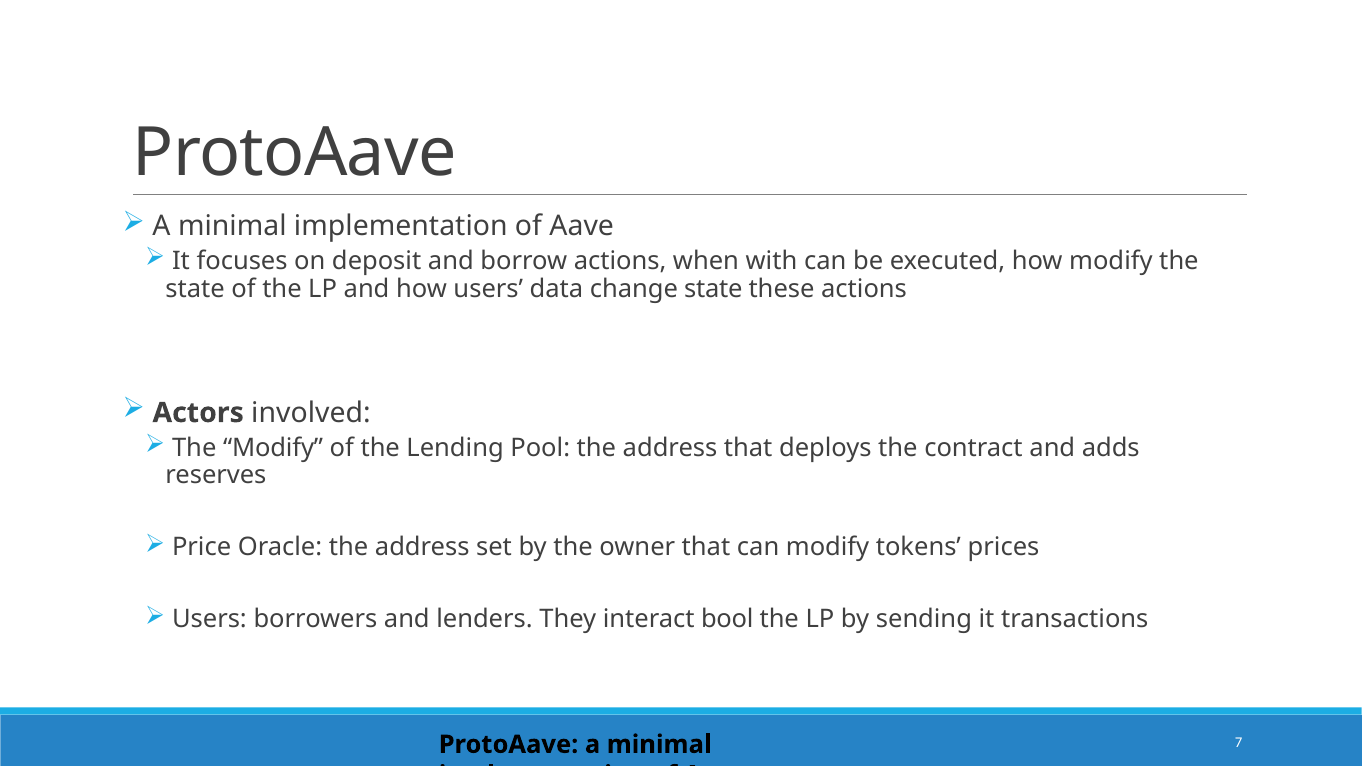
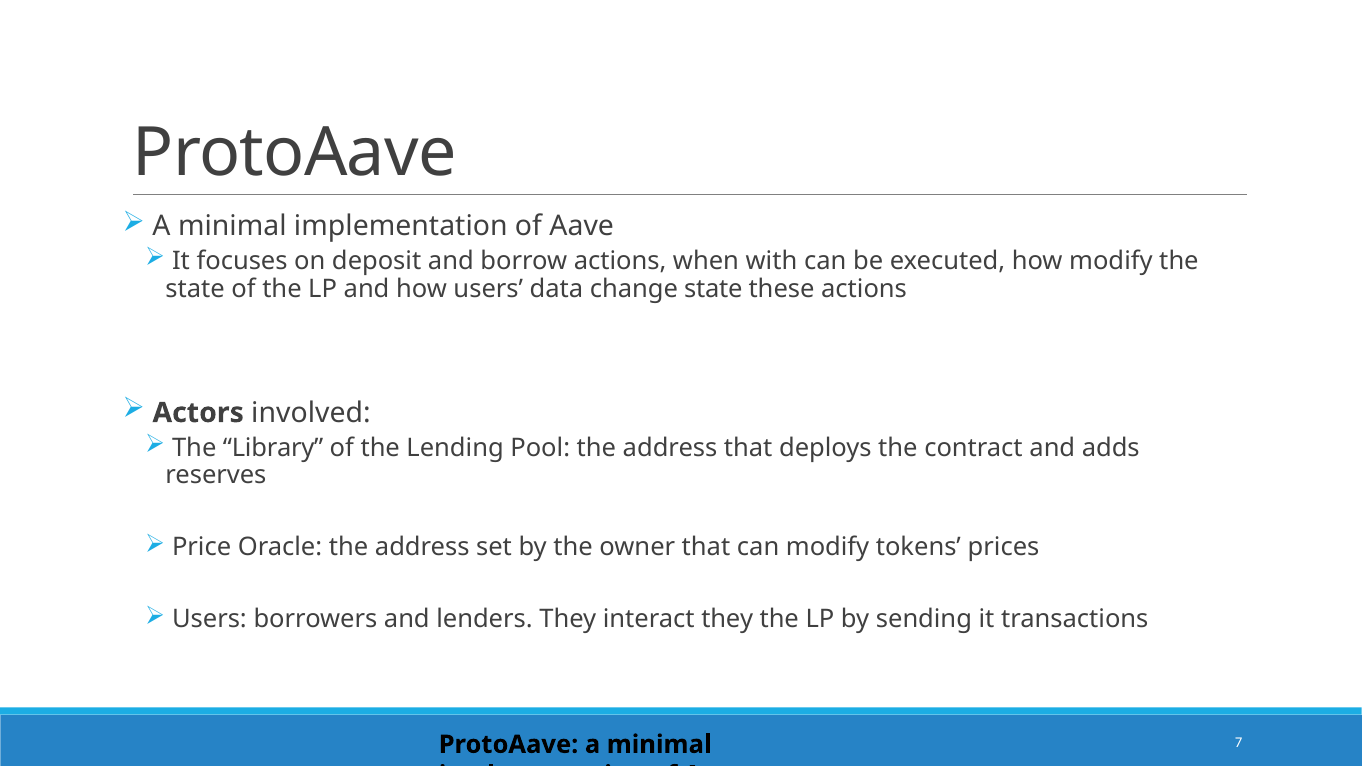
The Modify: Modify -> Library
interact bool: bool -> they
